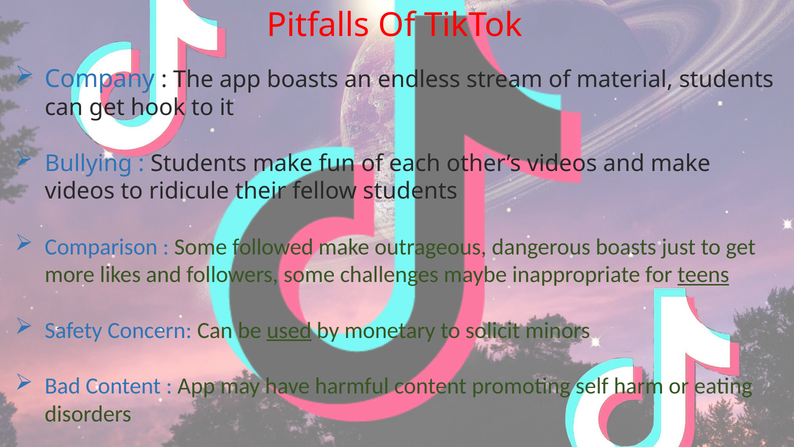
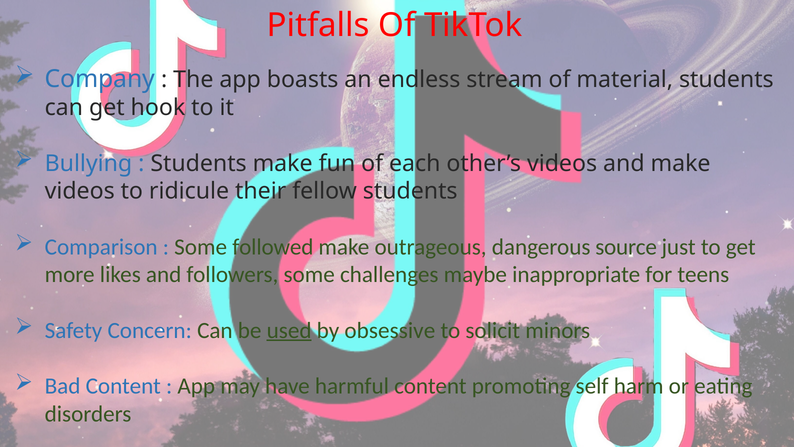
dangerous boasts: boasts -> source
teens underline: present -> none
monetary: monetary -> obsessive
